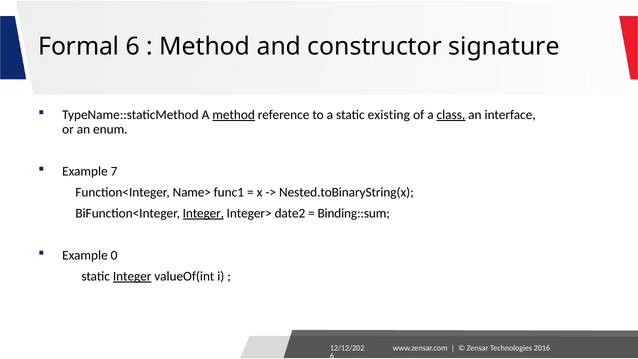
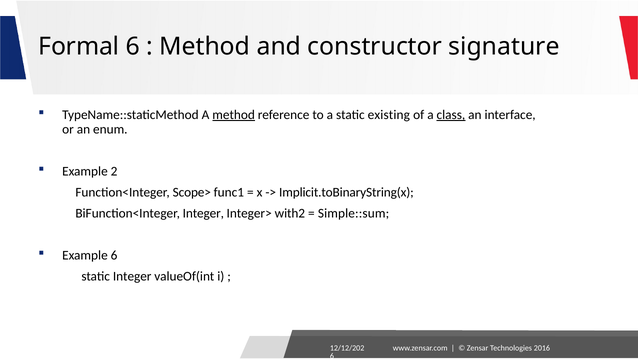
7: 7 -> 2
Name>: Name> -> Scope>
Nested.toBinaryString(x: Nested.toBinaryString(x -> Implicit.toBinaryString(x
Integer at (203, 213) underline: present -> none
date2: date2 -> with2
Binding::sum: Binding::sum -> Simple::sum
Example 0: 0 -> 6
Integer at (132, 276) underline: present -> none
